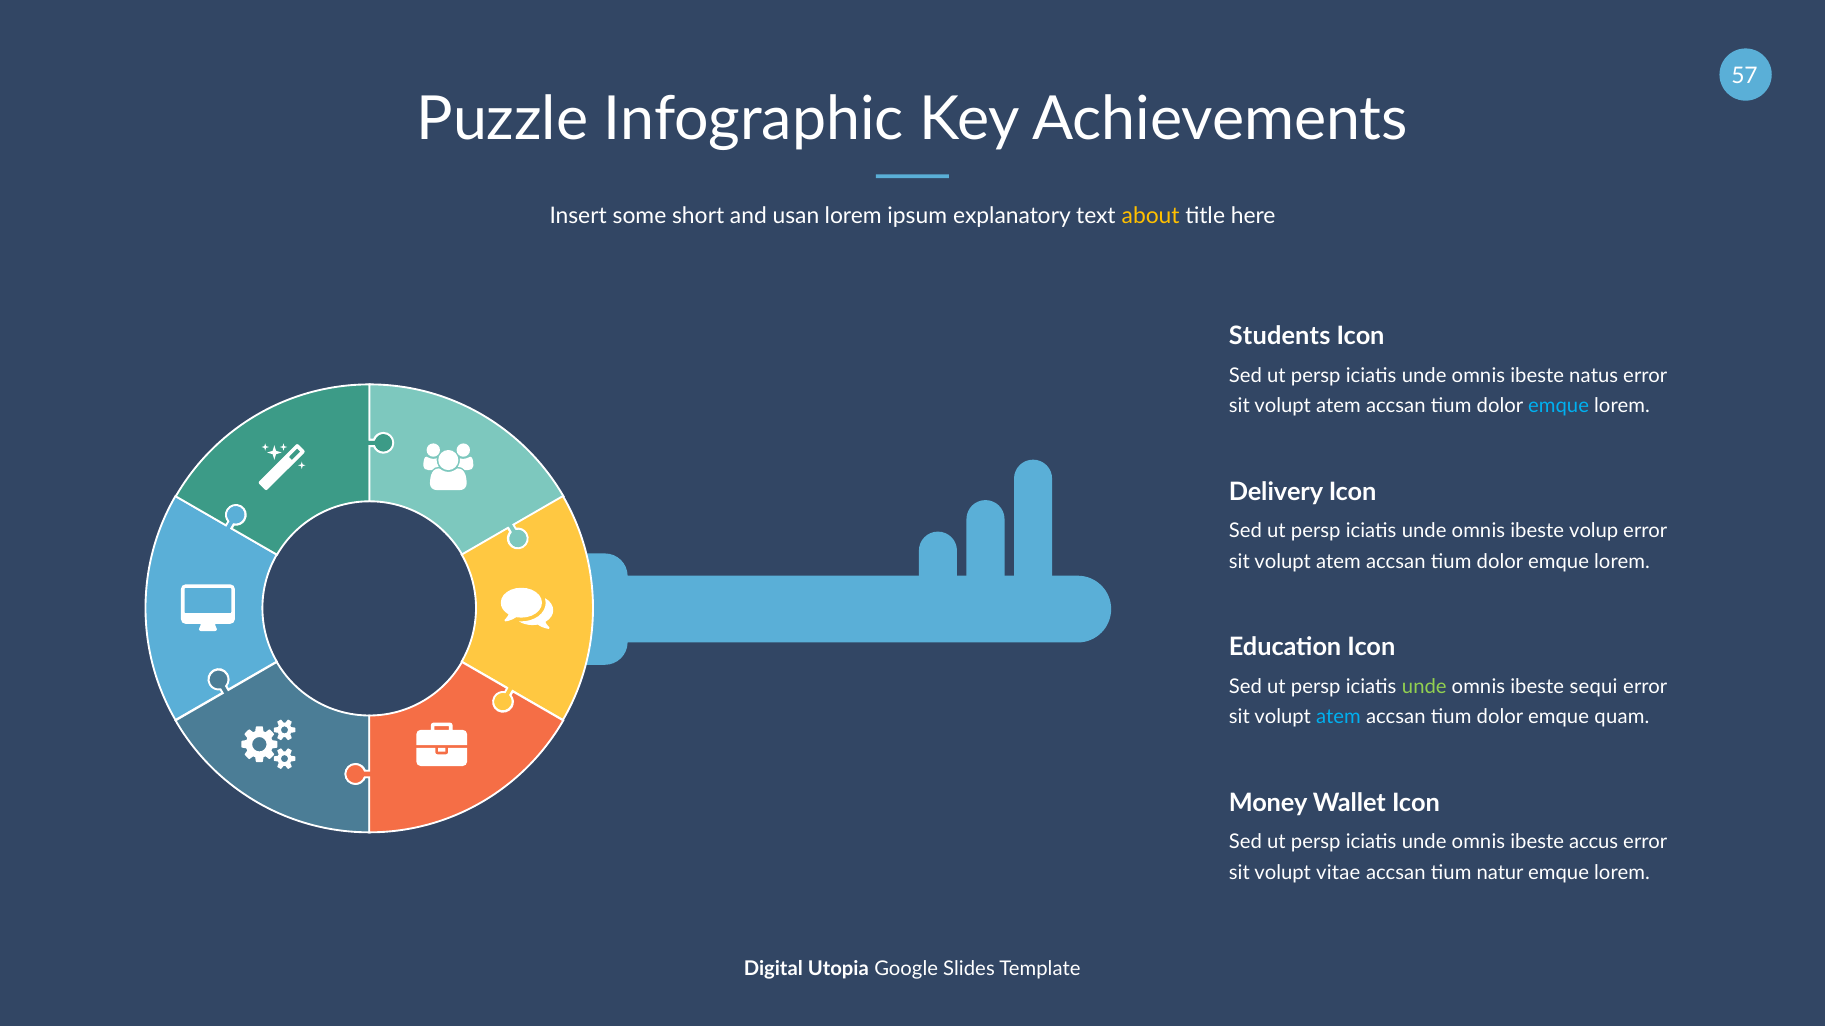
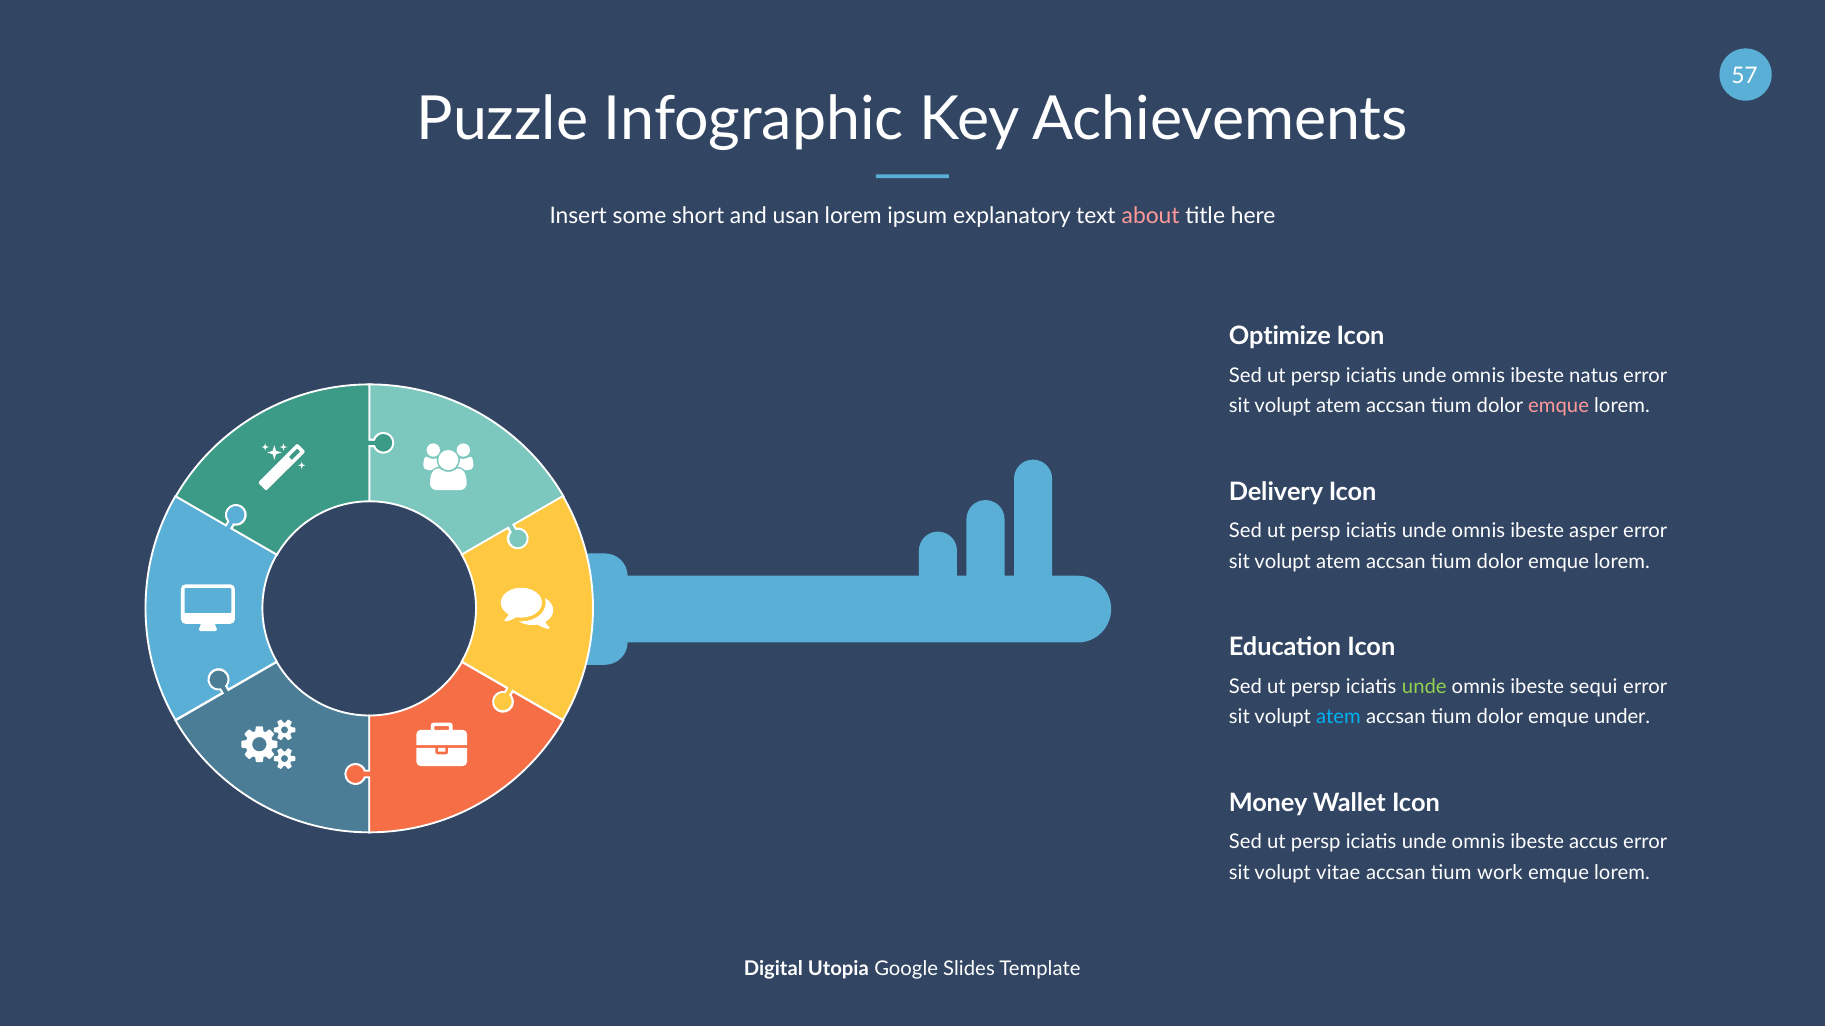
about colour: yellow -> pink
Students: Students -> Optimize
emque at (1559, 406) colour: light blue -> pink
volup: volup -> asper
quam: quam -> under
natur: natur -> work
